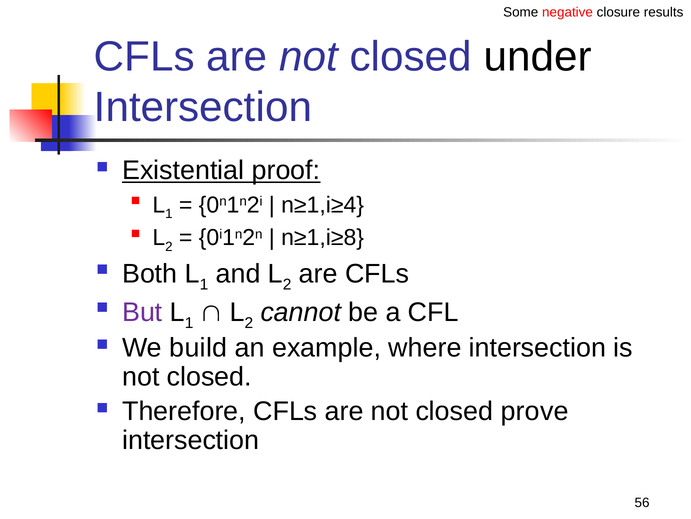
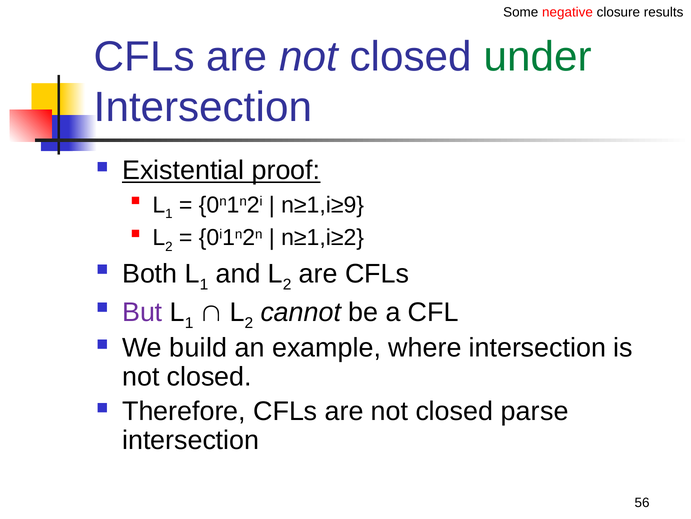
under colour: black -> green
n≥1,i≥4: n≥1,i≥4 -> n≥1,i≥9
n≥1,i≥8: n≥1,i≥8 -> n≥1,i≥2
prove: prove -> parse
